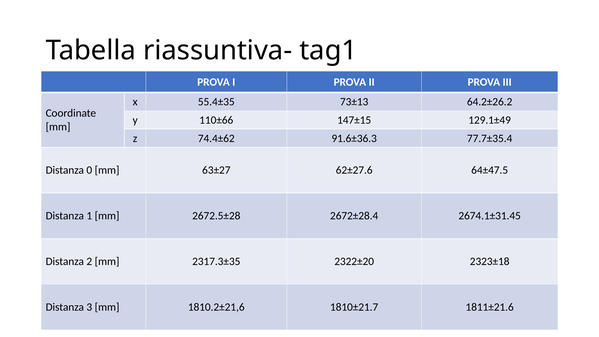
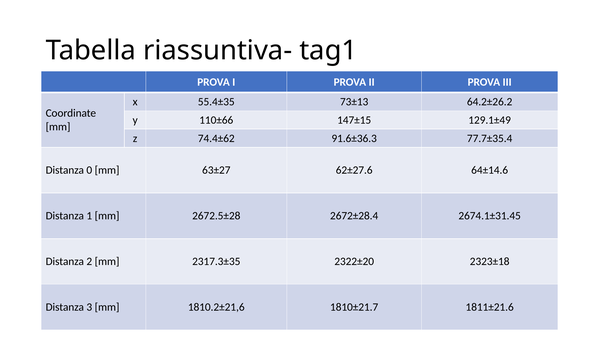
64±47.5: 64±47.5 -> 64±14.6
